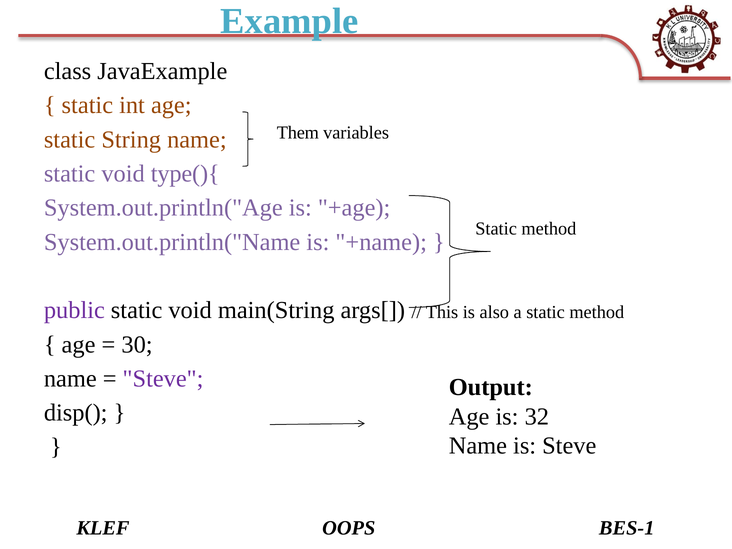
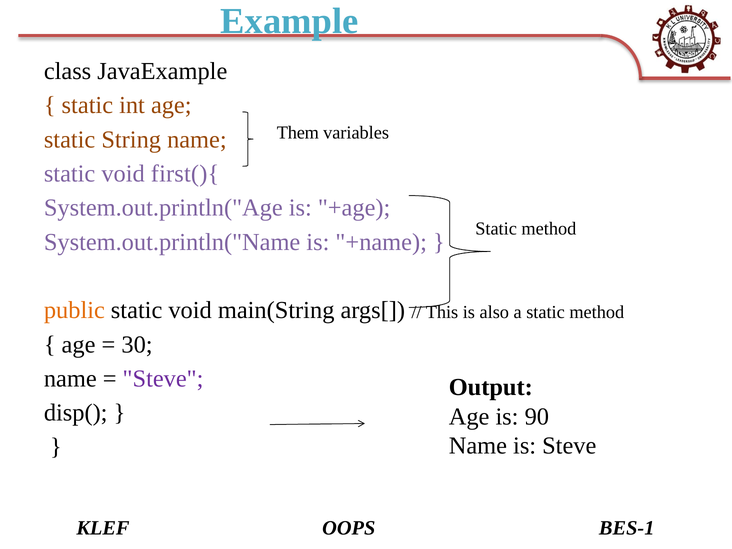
type(){: type(){ -> first(){
public colour: purple -> orange
32: 32 -> 90
